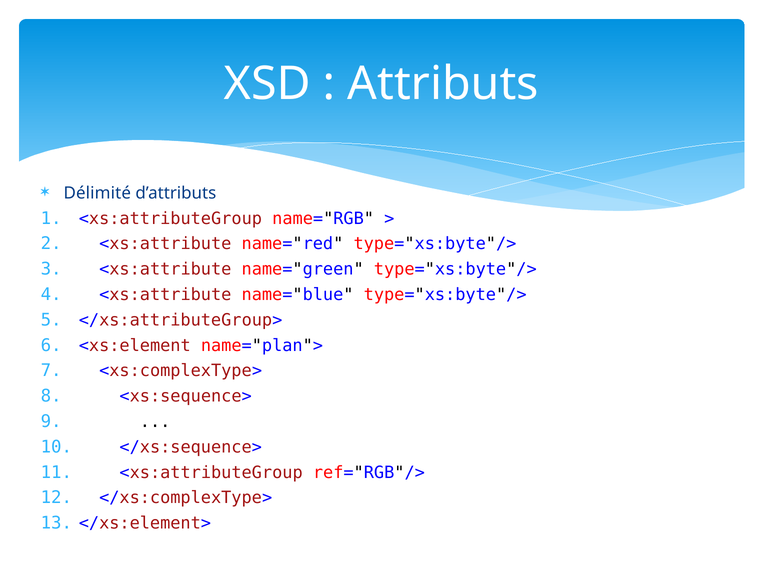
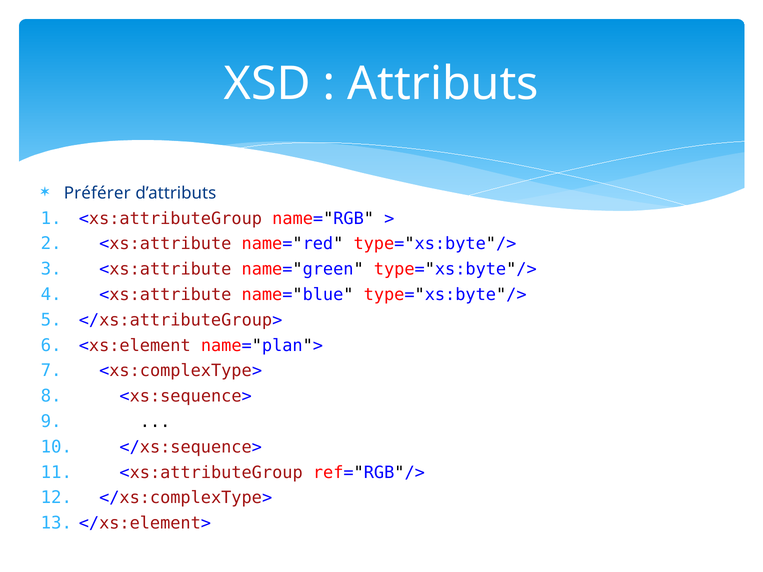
Délimité: Délimité -> Préférer
